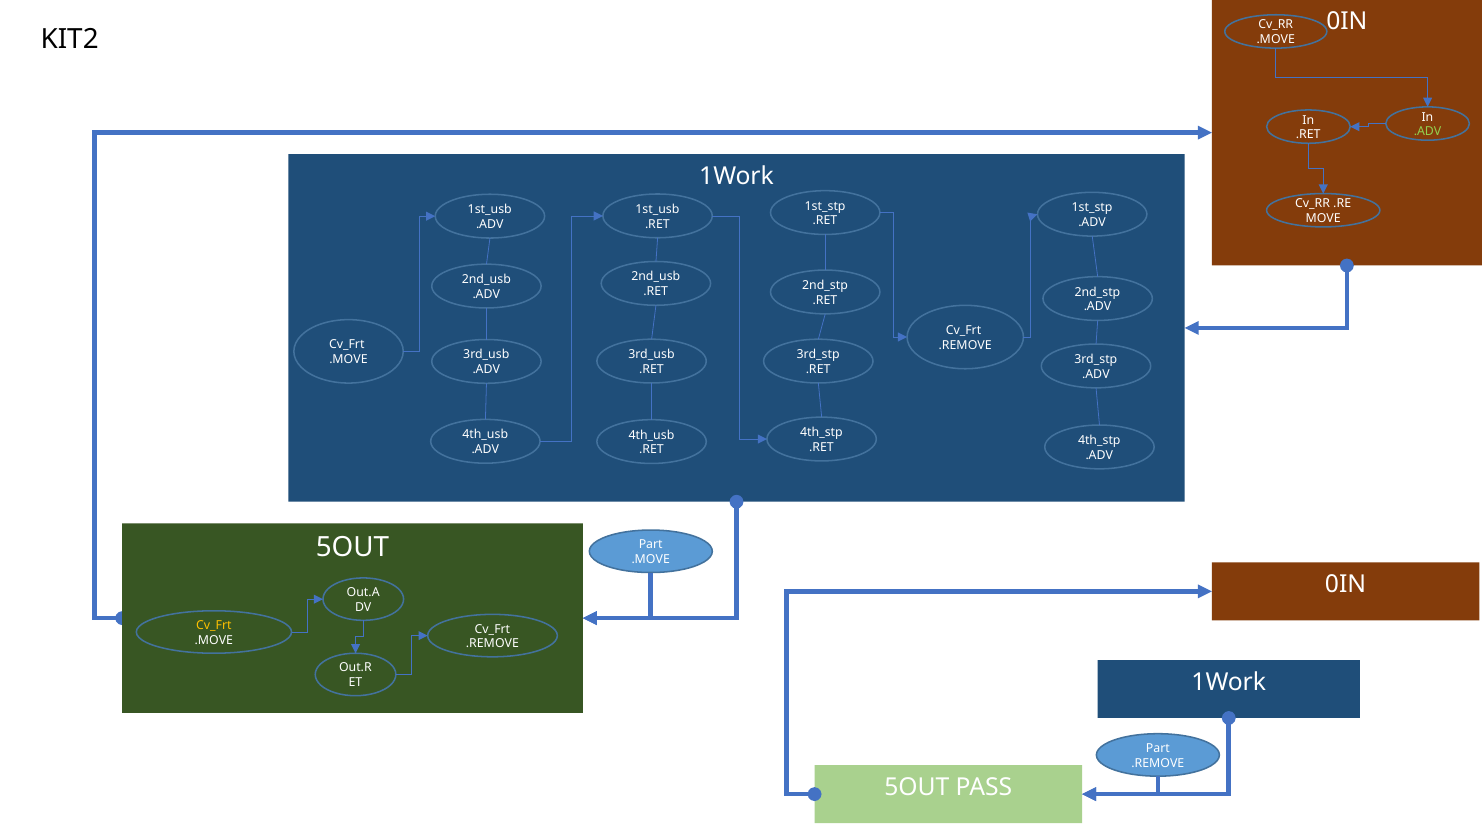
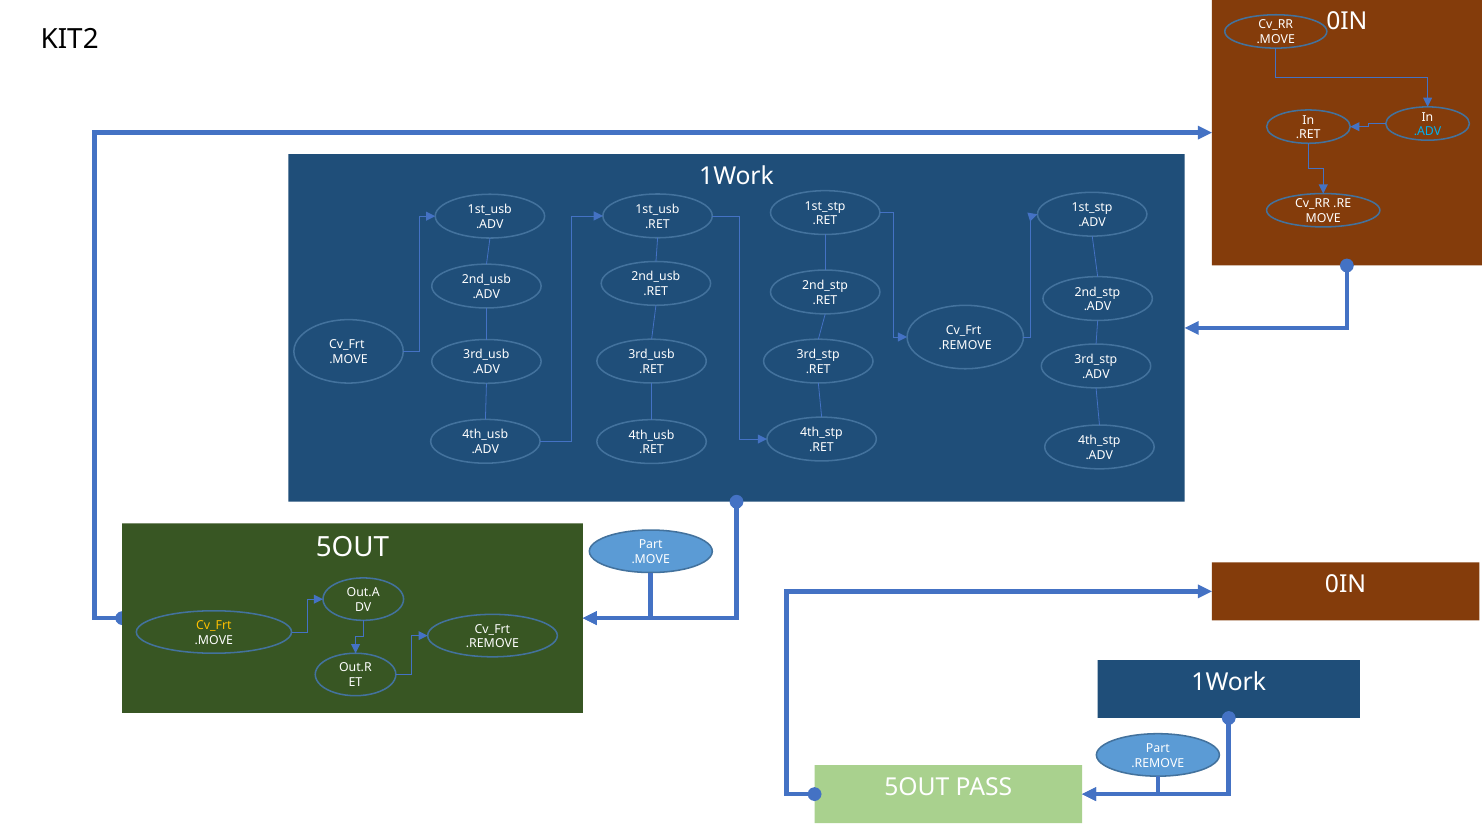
.ADV at (1428, 132) colour: light green -> light blue
